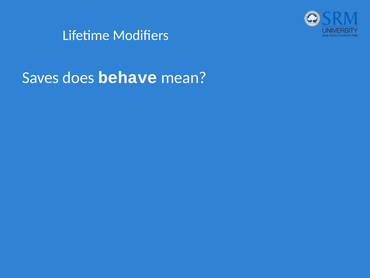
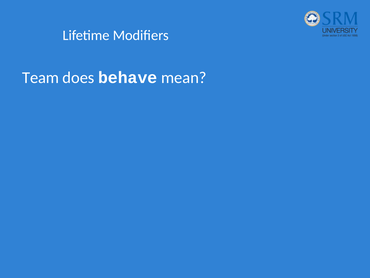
Saves: Saves -> Team
